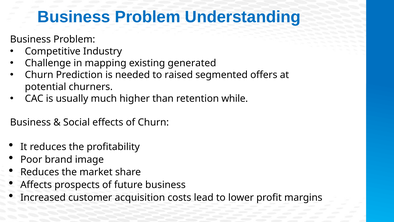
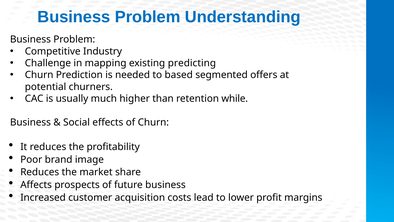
generated: generated -> predicting
raised: raised -> based
